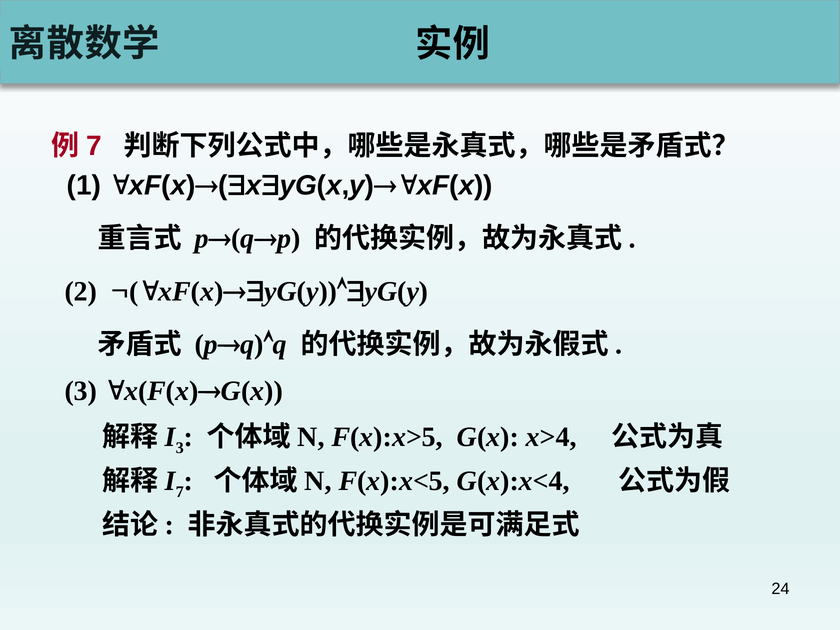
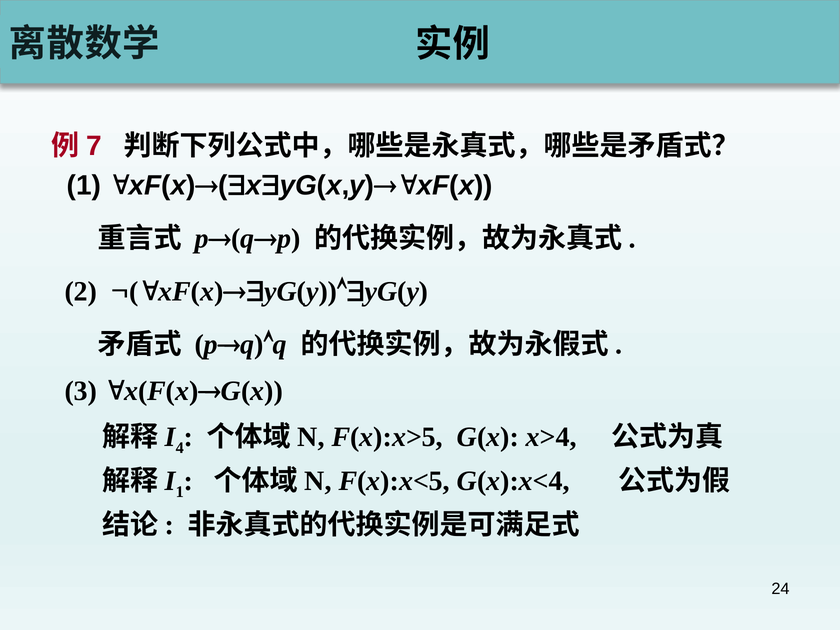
3 at (180, 448): 3 -> 4
7 at (180, 492): 7 -> 1
